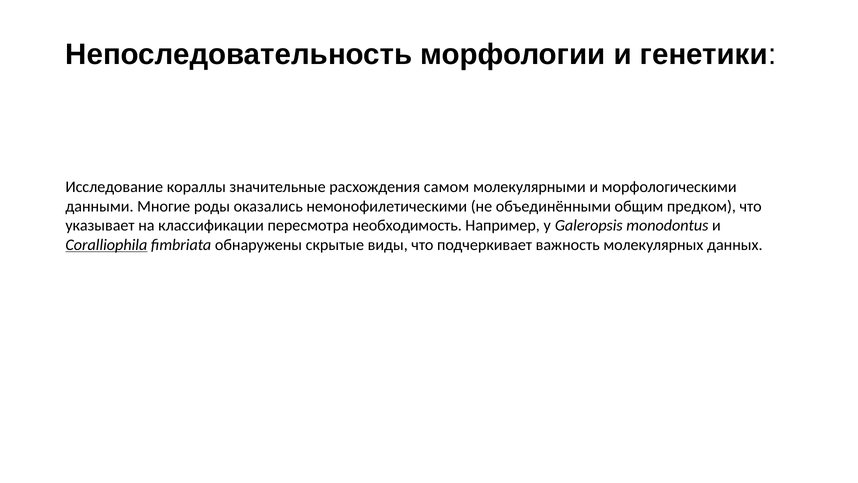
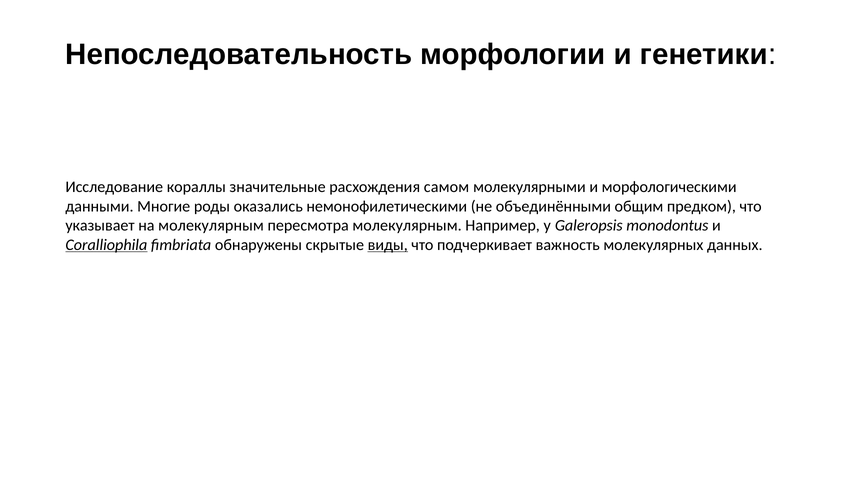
на классификации: классификации -> молекулярным
пересмотра необходимость: необходимость -> молекулярным
виды underline: none -> present
